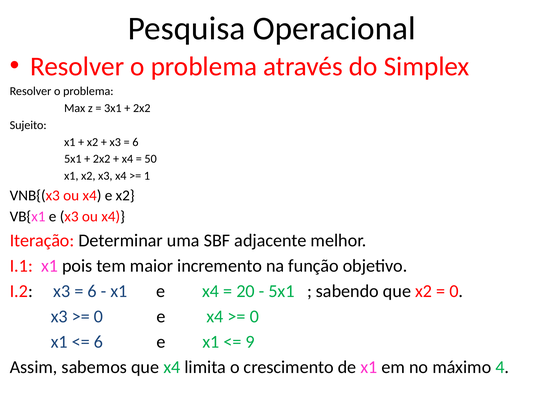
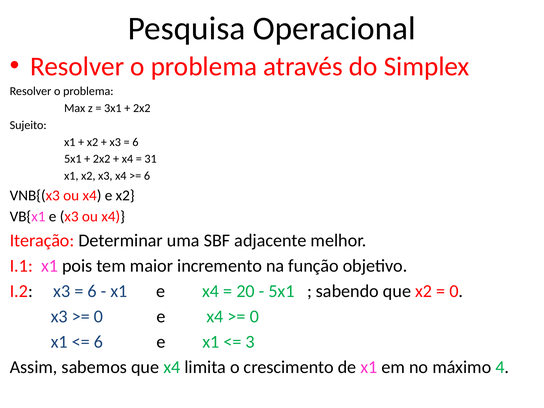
50: 50 -> 31
1 at (147, 176): 1 -> 6
9: 9 -> 3
